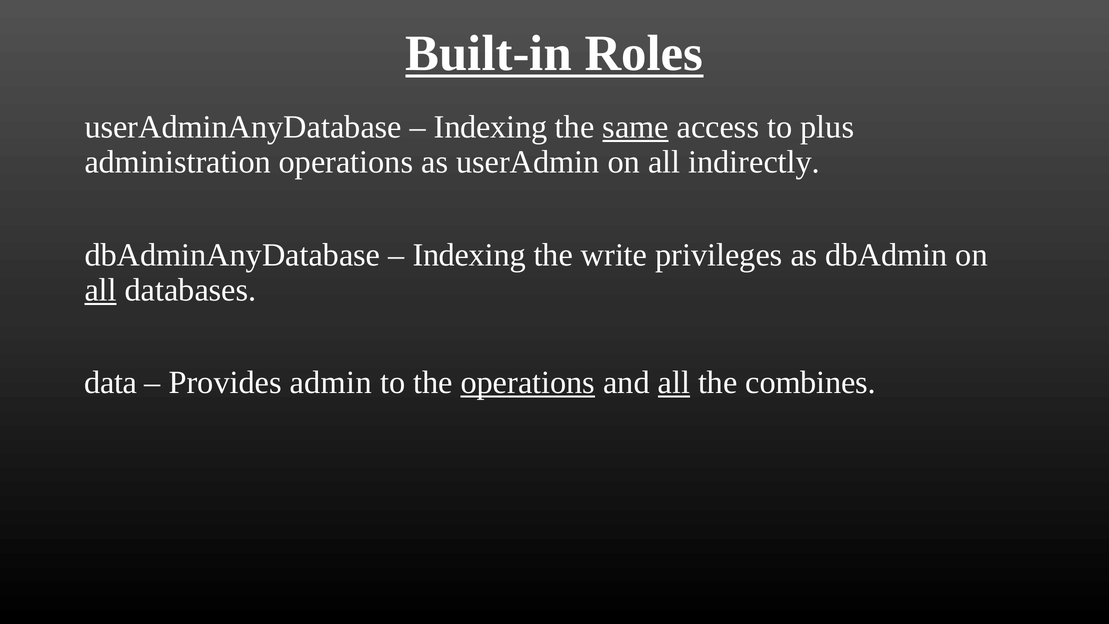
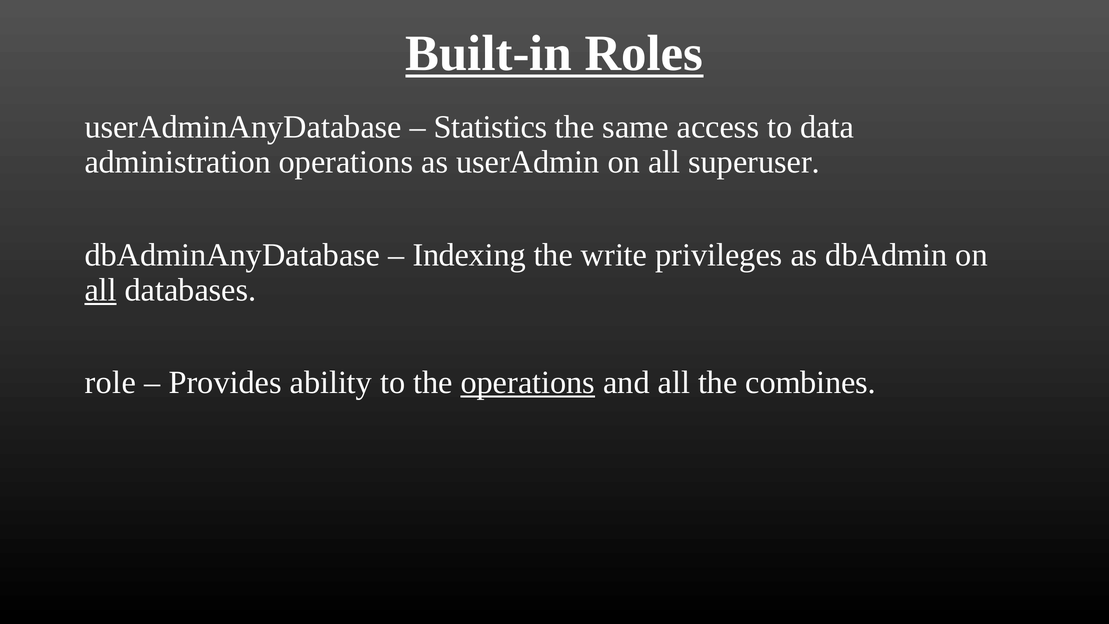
Indexing at (491, 127): Indexing -> Statistics
same underline: present -> none
plus: plus -> data
indirectly: indirectly -> superuser
data: data -> role
admin: admin -> ability
all at (674, 383) underline: present -> none
